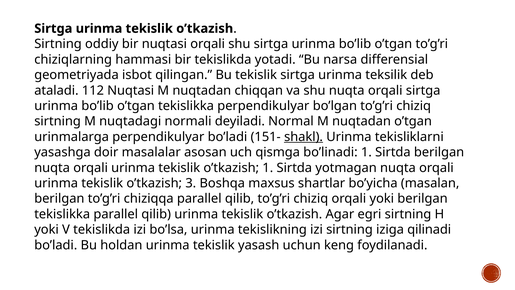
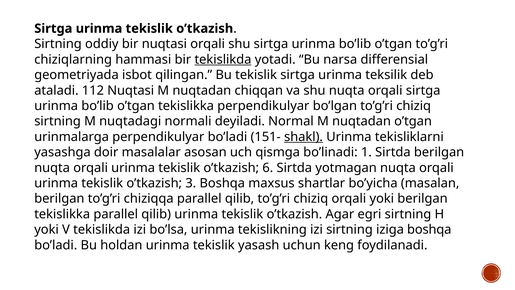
tekislikda at (223, 59) underline: none -> present
o’tkazish 1: 1 -> 6
iziga qilinadi: qilinadi -> boshqa
